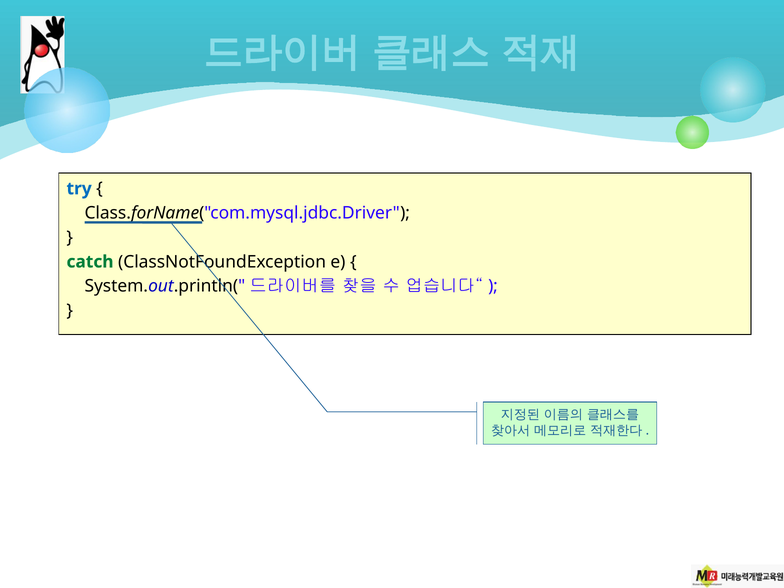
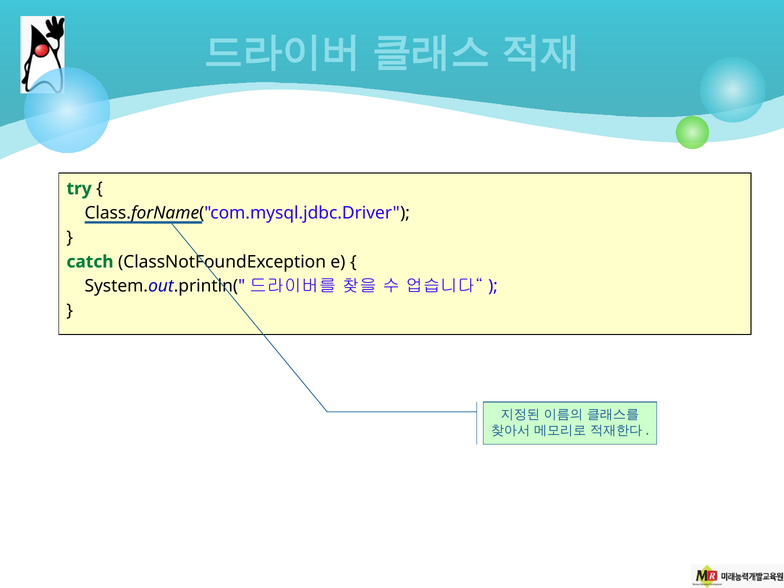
try colour: blue -> green
